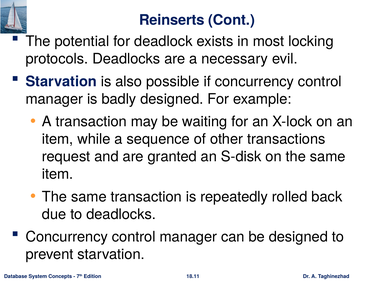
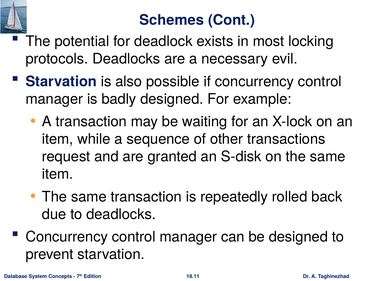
Reinserts: Reinserts -> Schemes
